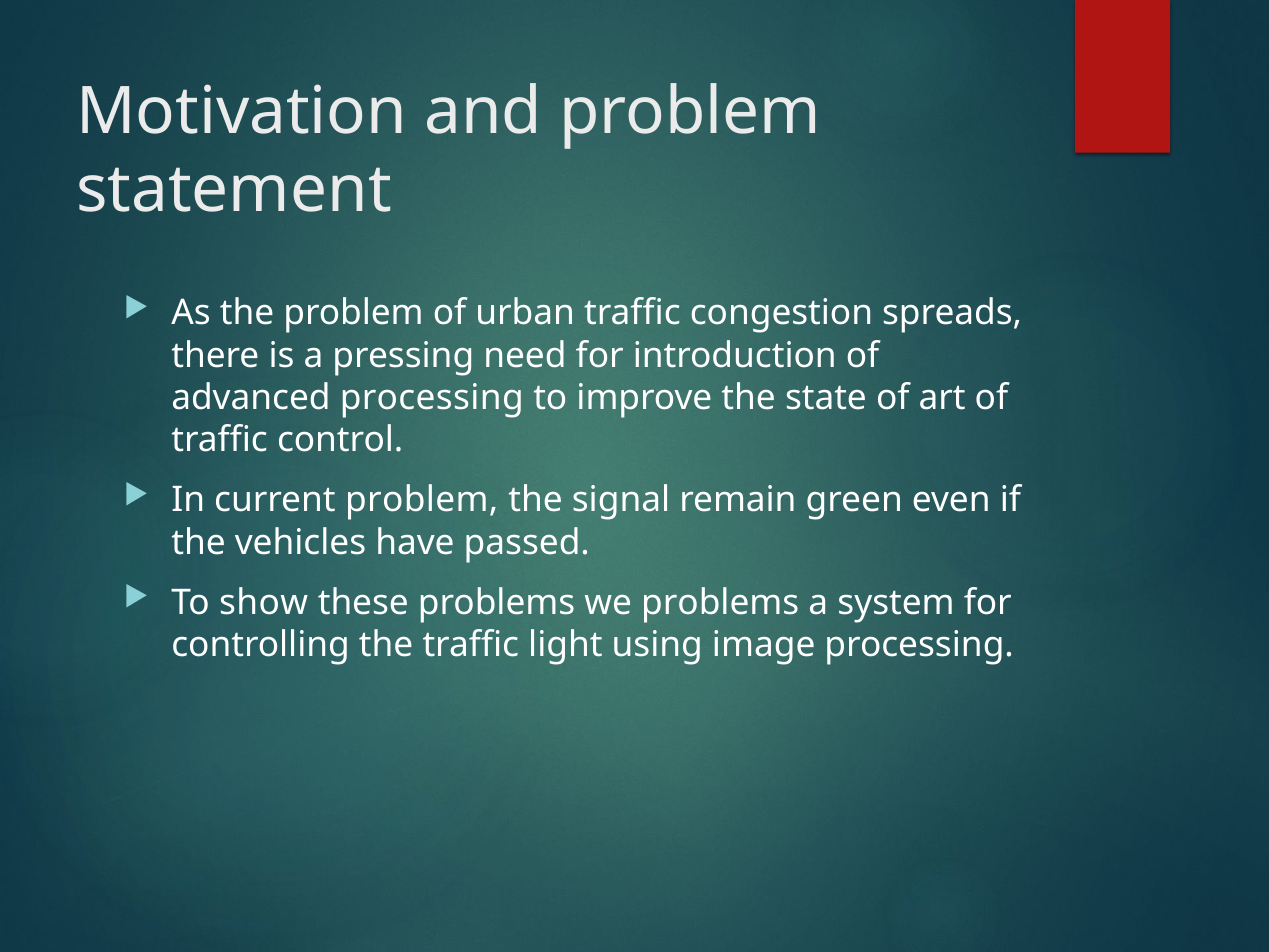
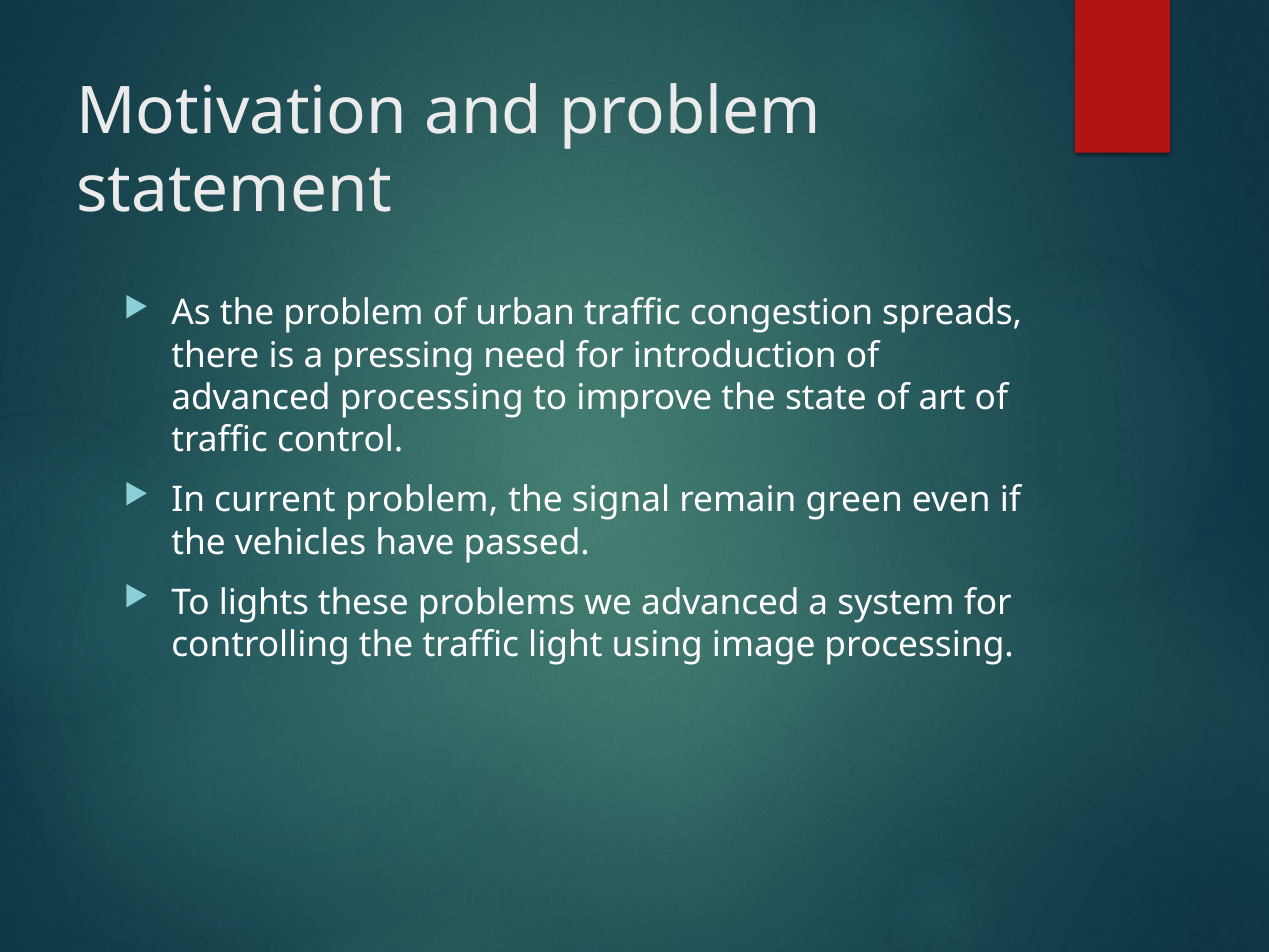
show: show -> lights
we problems: problems -> advanced
